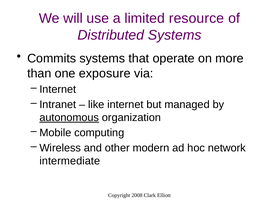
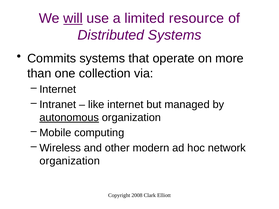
will underline: none -> present
exposure: exposure -> collection
intermediate at (70, 161): intermediate -> organization
